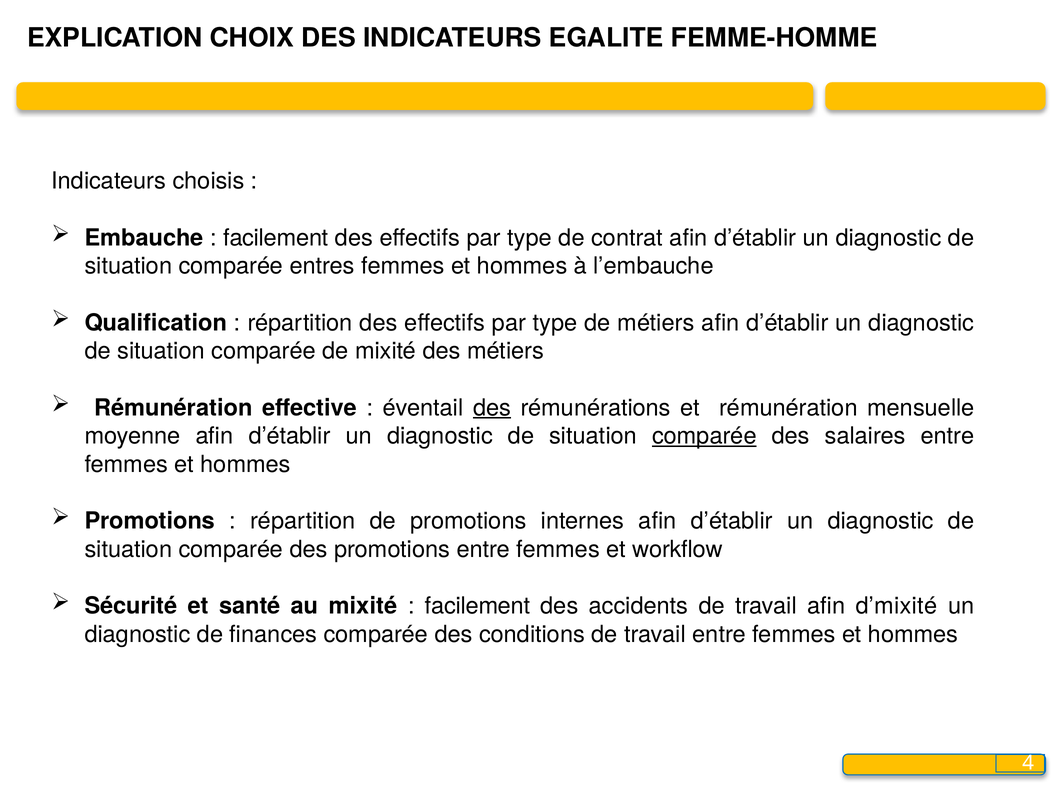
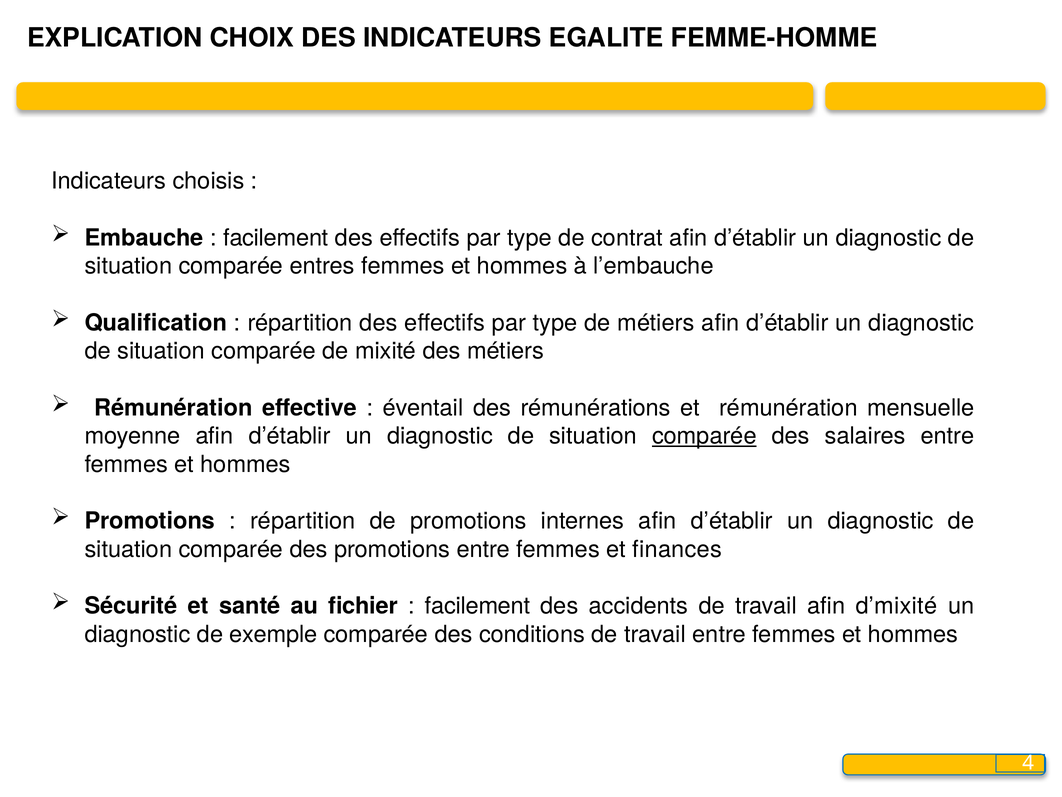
des at (492, 408) underline: present -> none
workflow: workflow -> finances
au mixité: mixité -> fichier
finances: finances -> exemple
